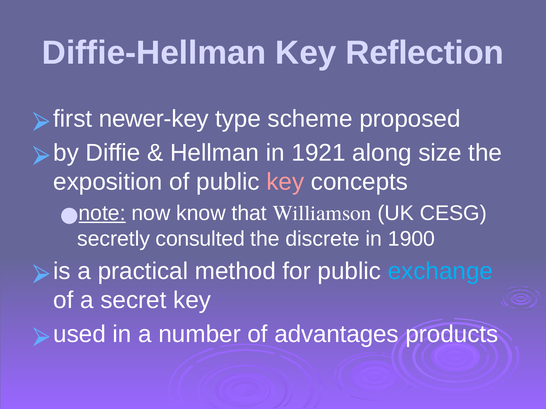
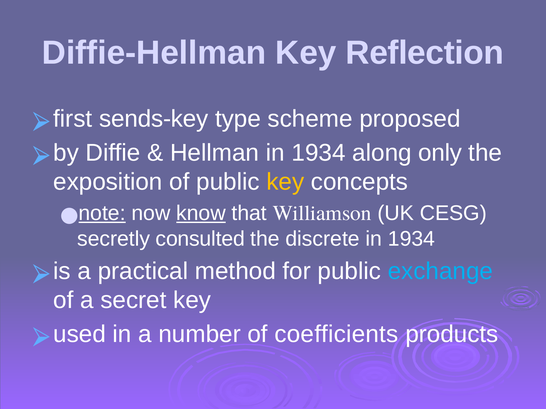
newer-key: newer-key -> sends-key
Hellman in 1921: 1921 -> 1934
size: size -> only
key at (285, 182) colour: pink -> yellow
know underline: none -> present
1900 at (412, 239): 1900 -> 1934
advantages: advantages -> coefficients
